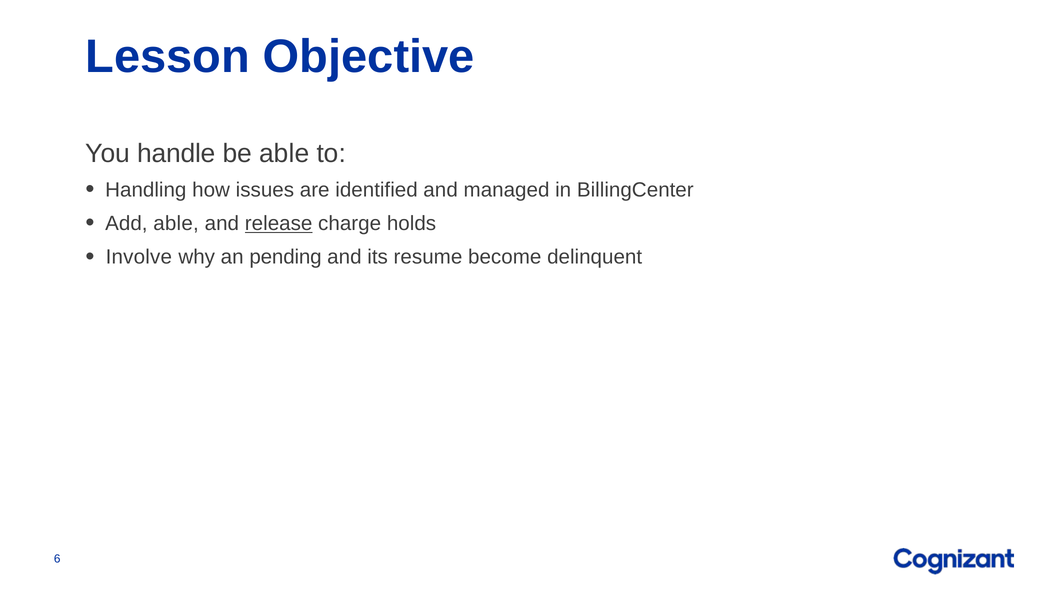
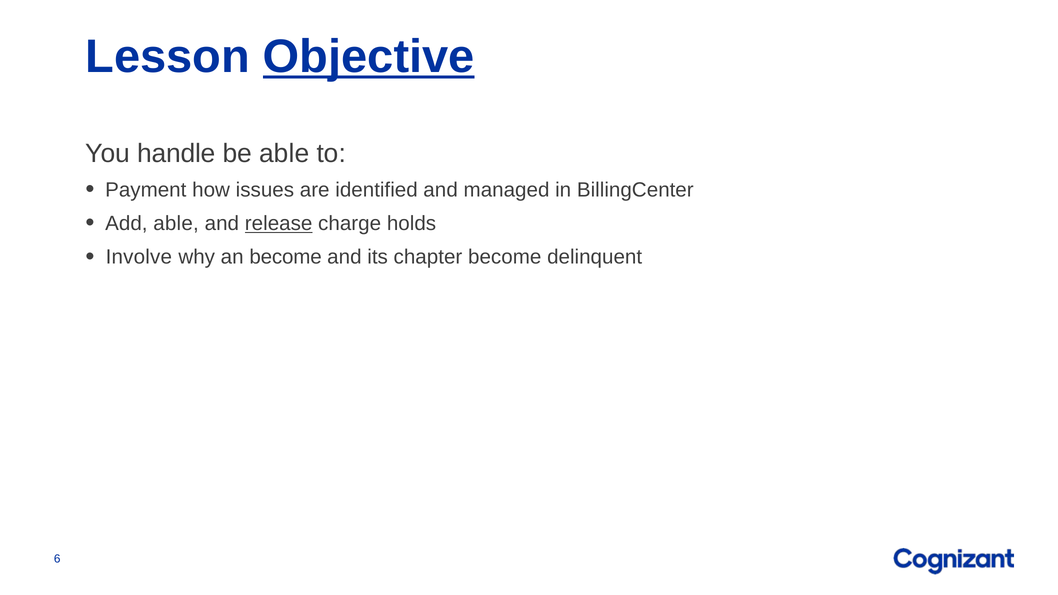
Objective underline: none -> present
Handling: Handling -> Payment
an pending: pending -> become
resume: resume -> chapter
